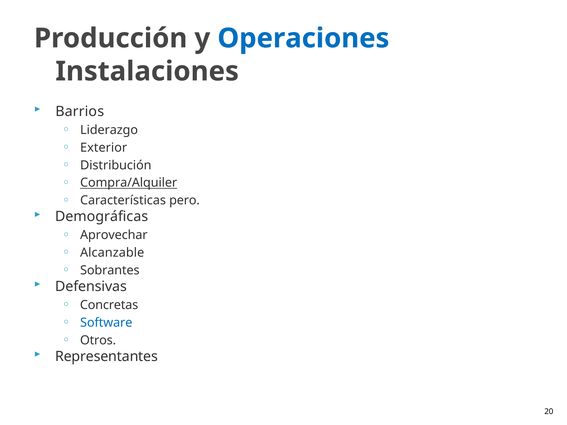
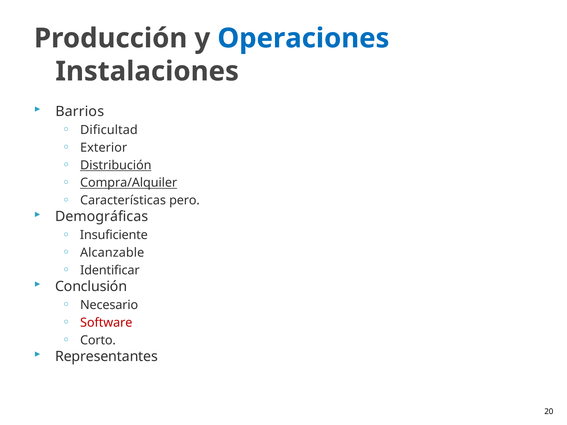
Liderazgo: Liderazgo -> Dificultad
Distribución underline: none -> present
Aprovechar: Aprovechar -> Insuficiente
Sobrantes: Sobrantes -> Identificar
Defensivas: Defensivas -> Conclusión
Concretas: Concretas -> Necesario
Software colour: blue -> red
Otros: Otros -> Corto
